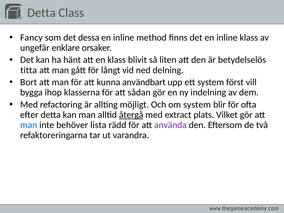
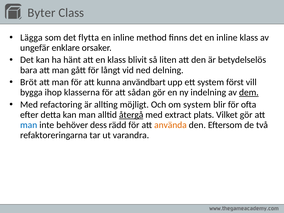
Detta at (41, 13): Detta -> Byter
Fancy: Fancy -> Lägga
dessa: dessa -> flytta
titta: titta -> bara
Bort: Bort -> Bröt
dem underline: none -> present
lista: lista -> dess
använda colour: purple -> orange
